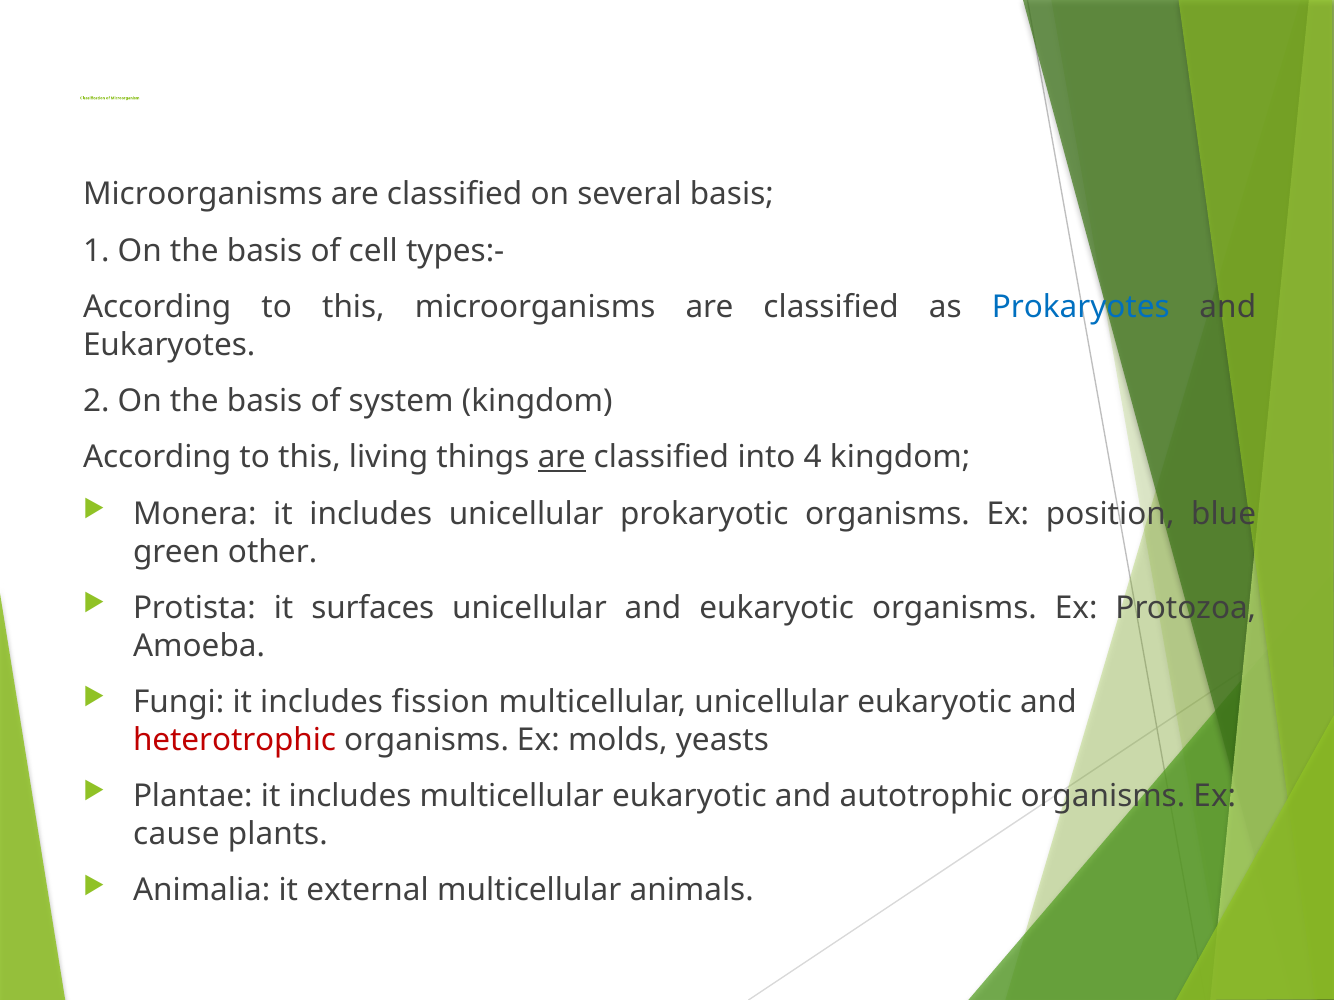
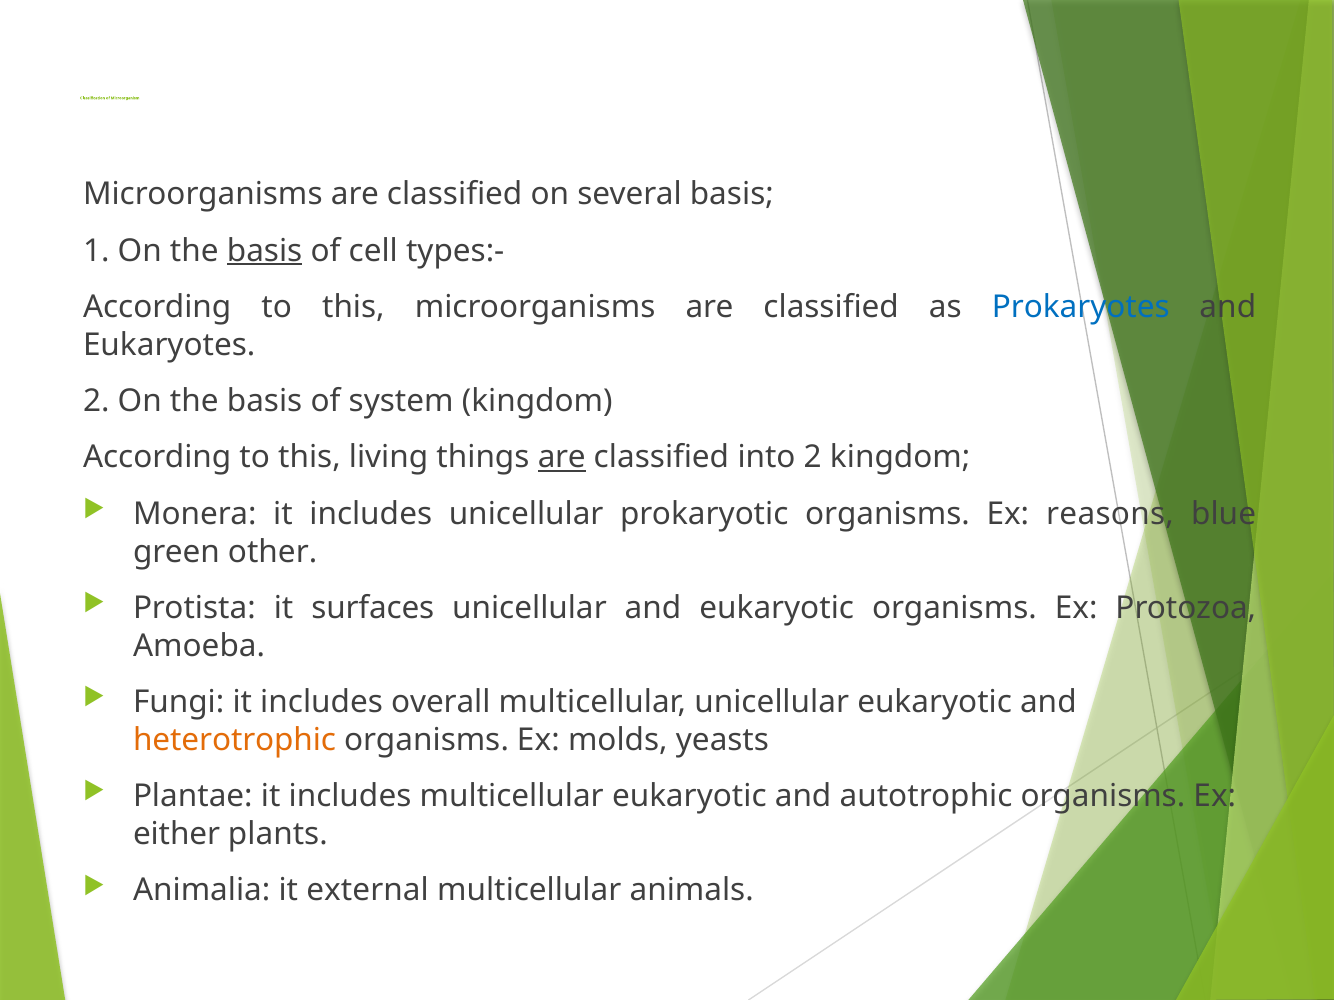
basis at (265, 251) underline: none -> present
into 4: 4 -> 2
position: position -> reasons
fission: fission -> overall
heterotrophic colour: red -> orange
cause: cause -> either
